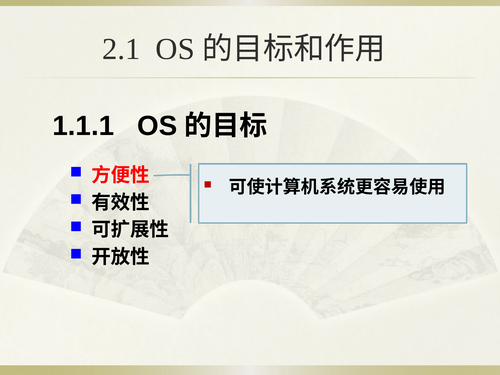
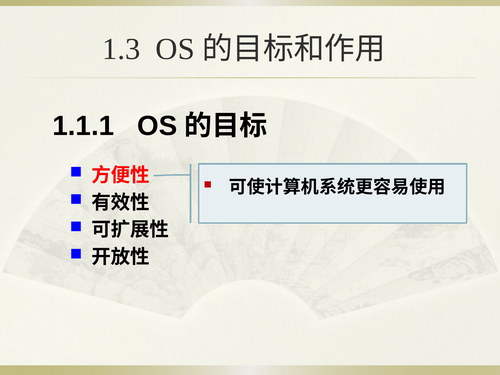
2.1: 2.1 -> 1.3
